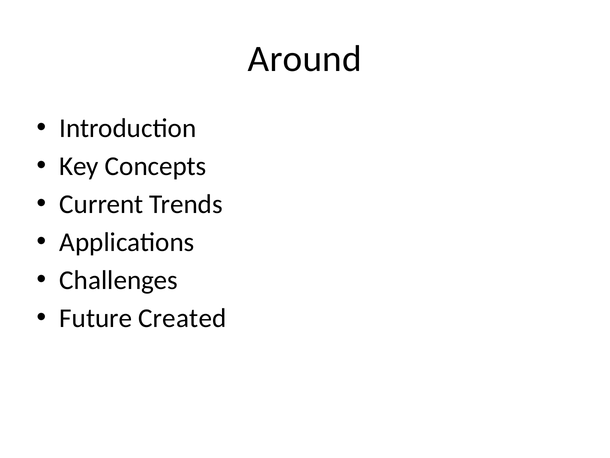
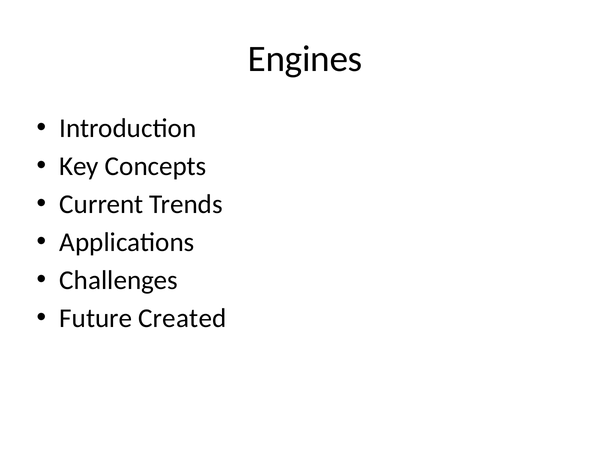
Around: Around -> Engines
